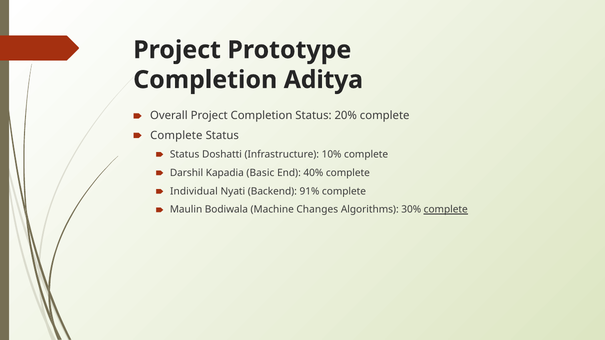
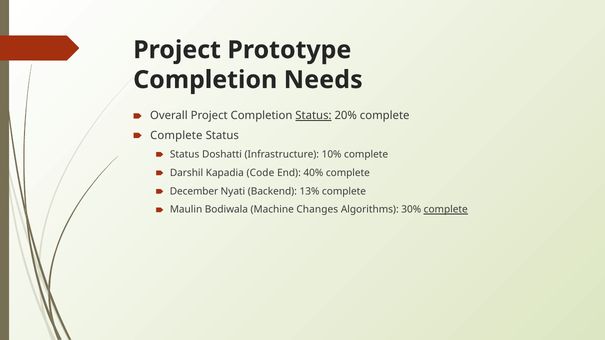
Aditya: Aditya -> Needs
Status at (313, 116) underline: none -> present
Basic: Basic -> Code
Individual: Individual -> December
91%: 91% -> 13%
